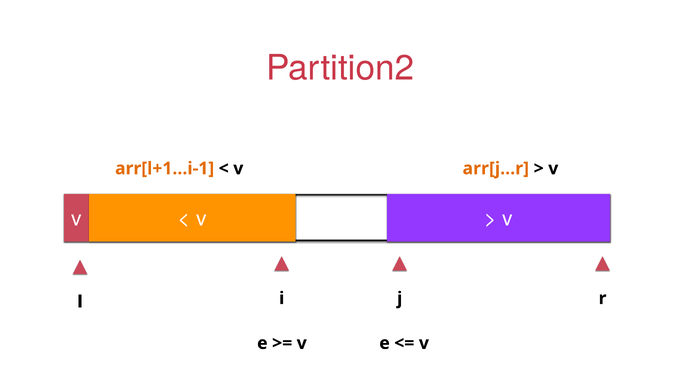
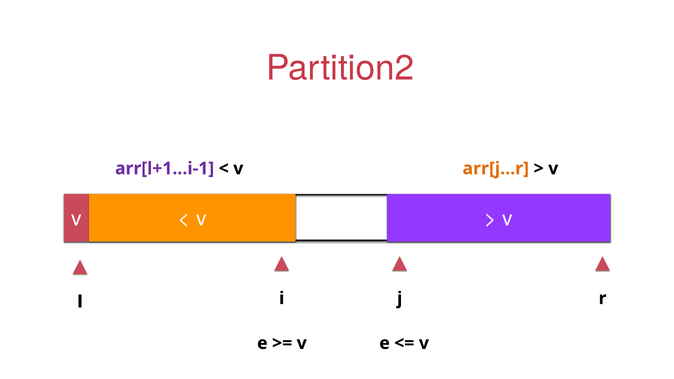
arr[l+1…i-1 colour: orange -> purple
